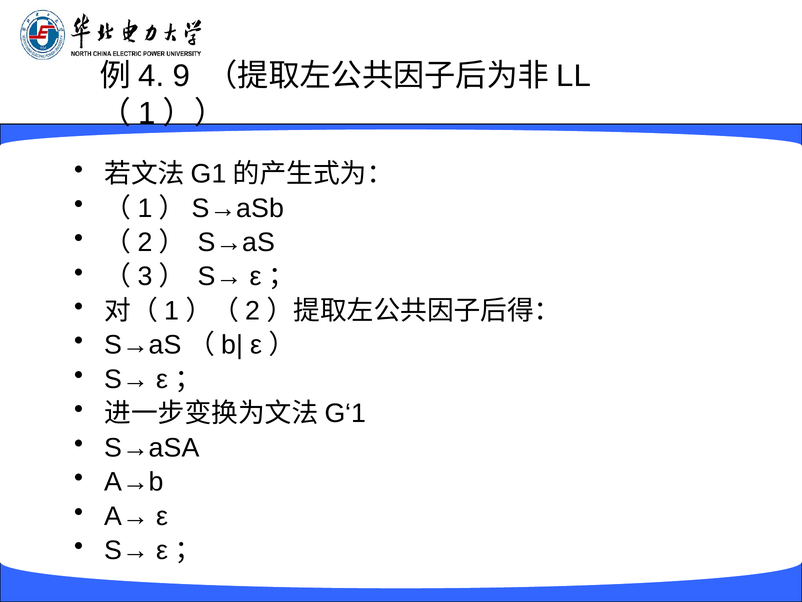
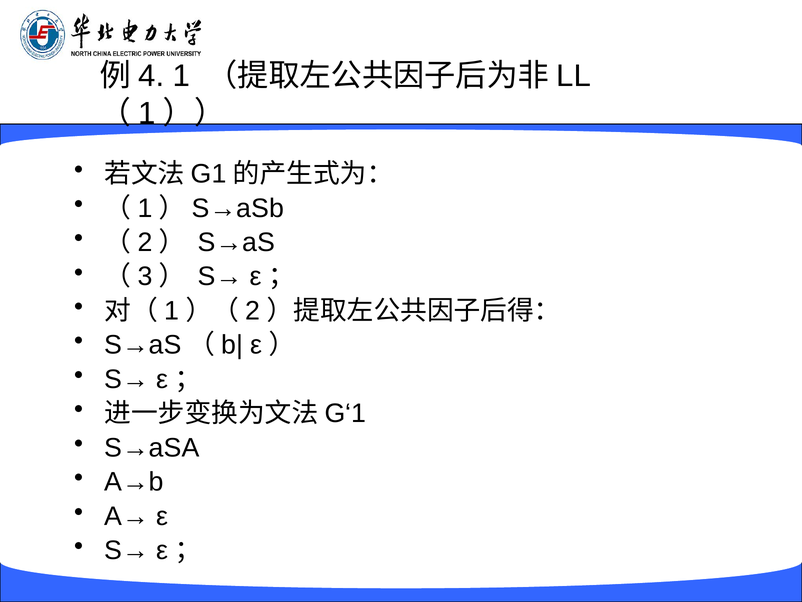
9 at (181, 76): 9 -> 1
